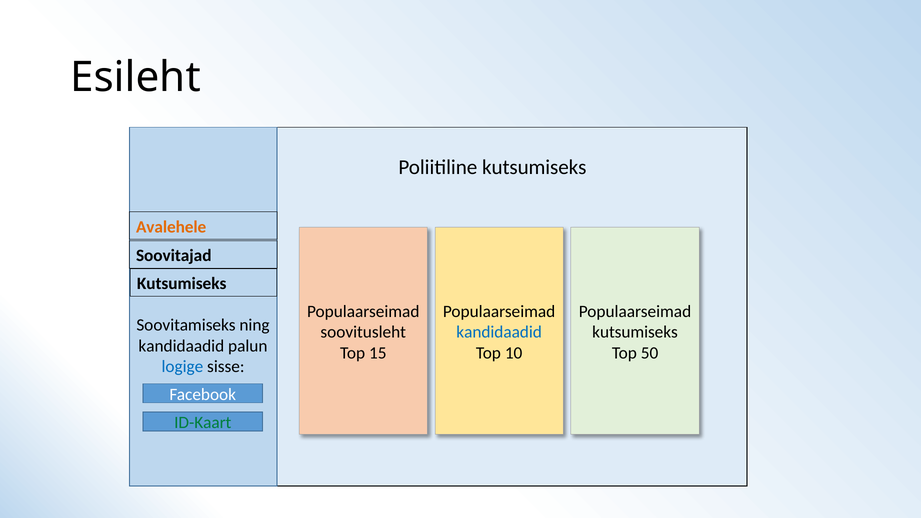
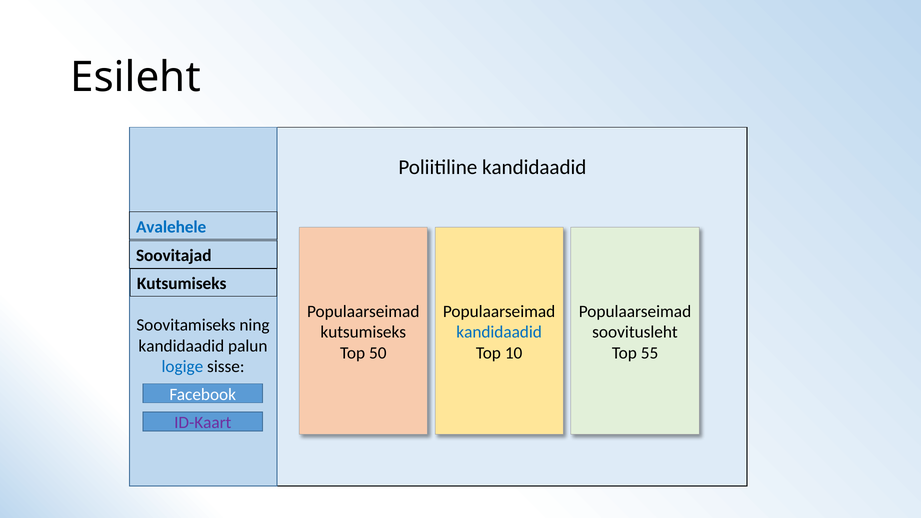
Poliitiline kutsumiseks: kutsumiseks -> kandidaadid
Avalehele colour: orange -> blue
soovitusleht at (363, 332): soovitusleht -> kutsumiseks
kutsumiseks at (635, 332): kutsumiseks -> soovitusleht
15: 15 -> 50
50: 50 -> 55
ID-Kaart colour: green -> purple
